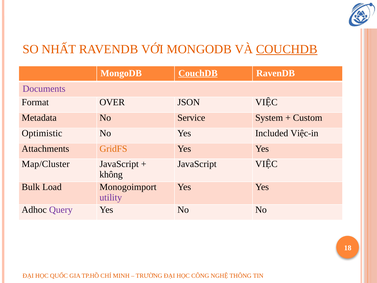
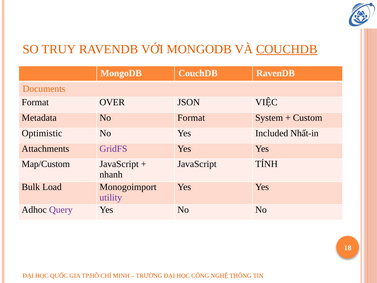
NHẤT: NHẤT -> TRUY
CouchDB at (198, 73) underline: present -> none
Documents colour: purple -> orange
No Service: Service -> Format
Việc-in: Việc-in -> Nhất-in
GridFS colour: orange -> purple
Map/Cluster: Map/Cluster -> Map/Custom
JavaScript VIỆC: VIỆC -> TÍNH
không: không -> nhanh
